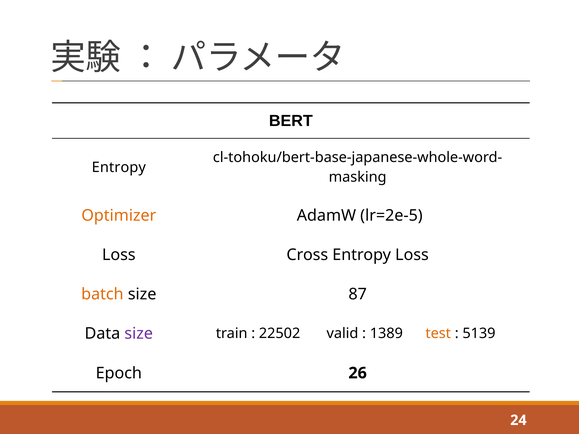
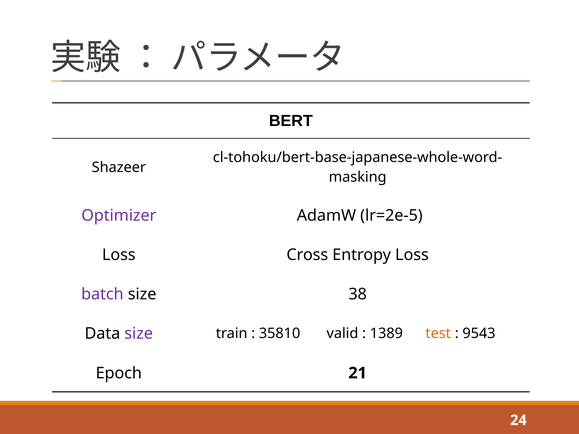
Entropy at (119, 167): Entropy -> Shazeer
Optimizer colour: orange -> purple
batch colour: orange -> purple
87: 87 -> 38
22502: 22502 -> 35810
5139: 5139 -> 9543
26: 26 -> 21
